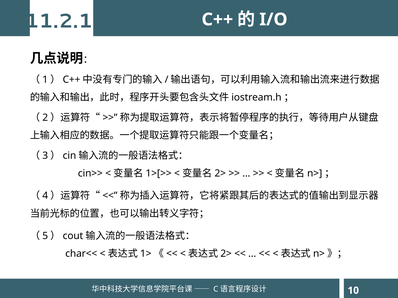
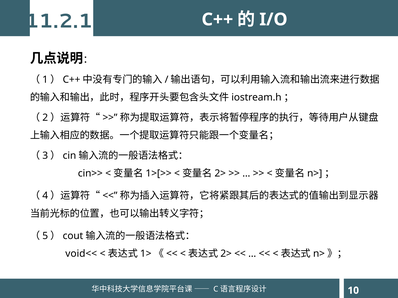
char<<: char<< -> void<<
